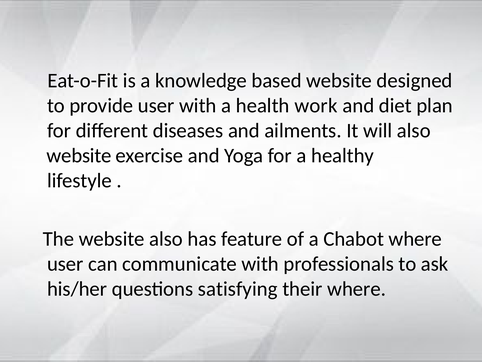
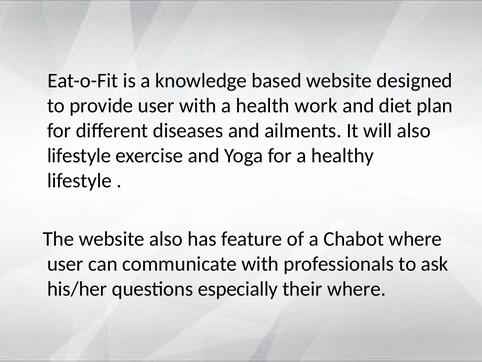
website at (79, 155): website -> lifestyle
satisfying: satisfying -> especially
